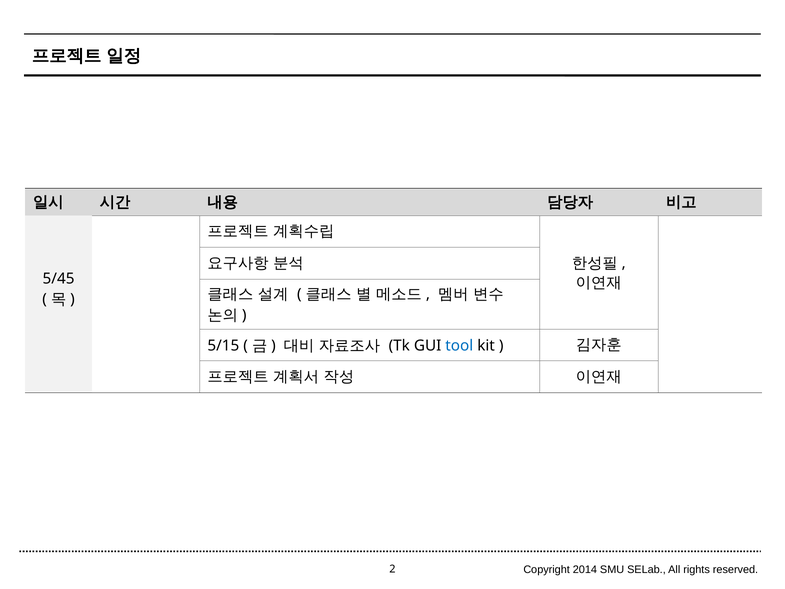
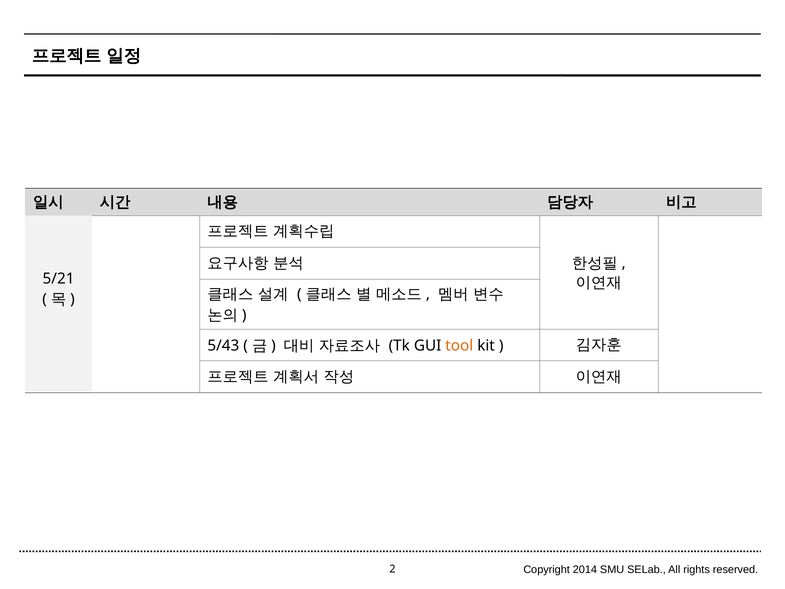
5/45: 5/45 -> 5/21
5/15: 5/15 -> 5/43
tool colour: blue -> orange
